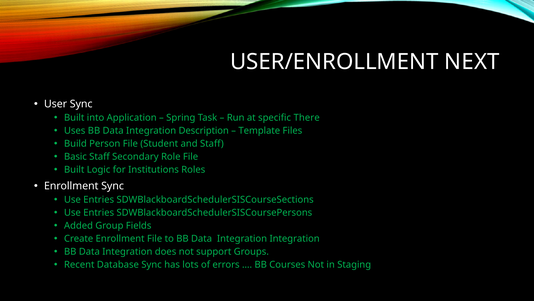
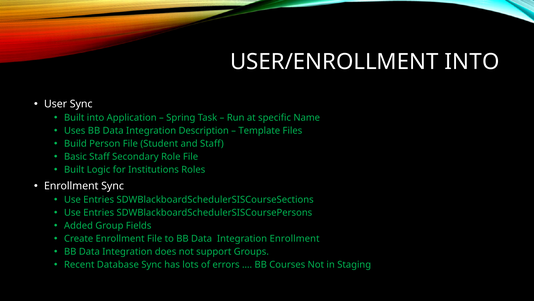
USER/ENROLLMENT NEXT: NEXT -> INTO
There: There -> Name
Integration Integration: Integration -> Enrollment
